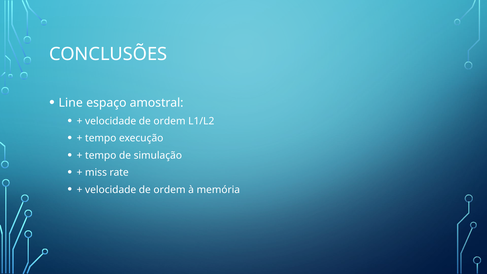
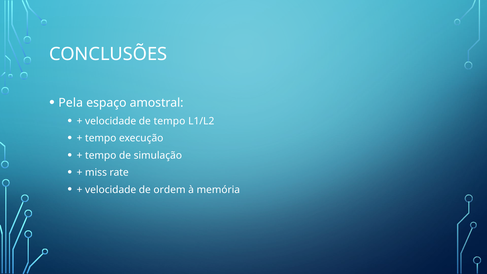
Line: Line -> Pela
ordem at (169, 121): ordem -> tempo
